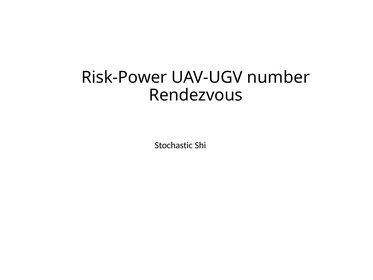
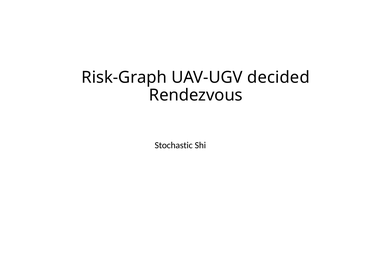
Risk-Power: Risk-Power -> Risk-Graph
number: number -> decided
